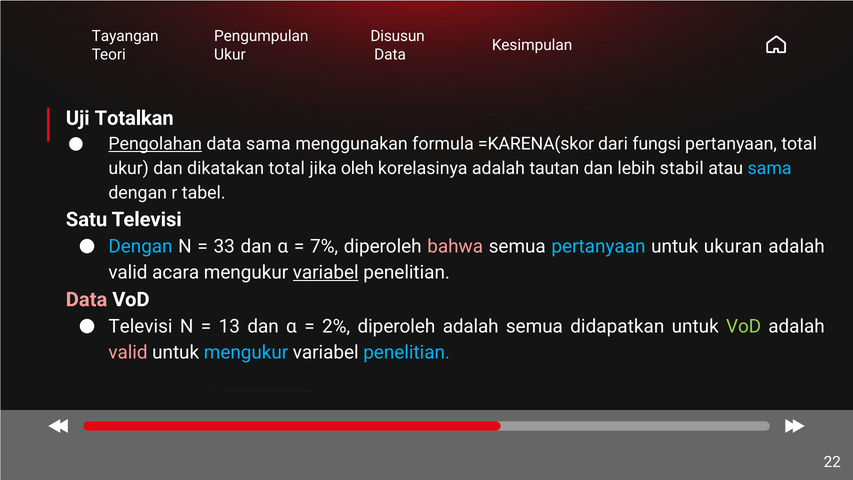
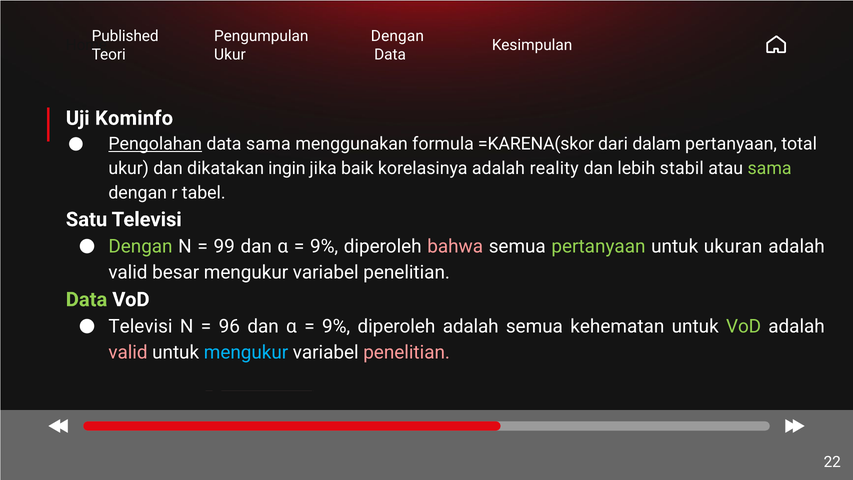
Tayangan: Tayangan -> Published
Disusun at (398, 36): Disusun -> Dengan
Totalkan: Totalkan -> Kominfo
fungsi: fungsi -> dalam
dikatakan total: total -> ingin
oleh: oleh -> baik
tautan: tautan -> reality
sama at (770, 168) colour: light blue -> light green
Dengan at (141, 246) colour: light blue -> light green
33: 33 -> 99
7% at (324, 246): 7% -> 9%
pertanyaan at (598, 246) colour: light blue -> light green
acara: acara -> besar
variabel at (326, 272) underline: present -> none
Data at (87, 299) colour: pink -> light green
13: 13 -> 96
2% at (336, 326): 2% -> 9%
didapatkan: didapatkan -> kehematan
penelitian at (407, 352) colour: light blue -> pink
